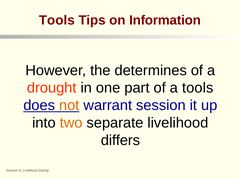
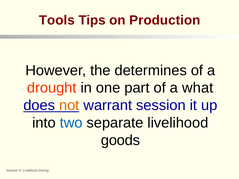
Information: Information -> Production
a tools: tools -> what
two colour: orange -> blue
differs: differs -> goods
